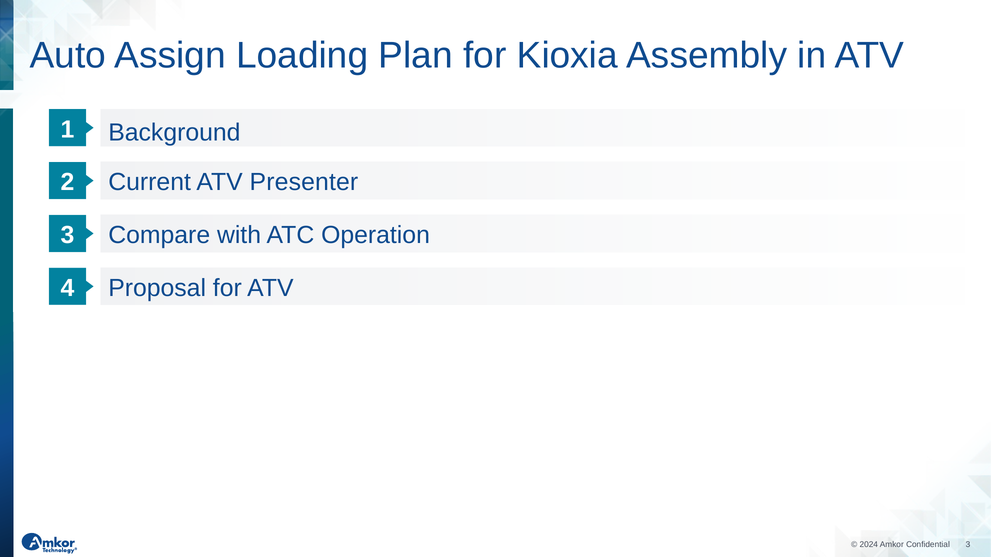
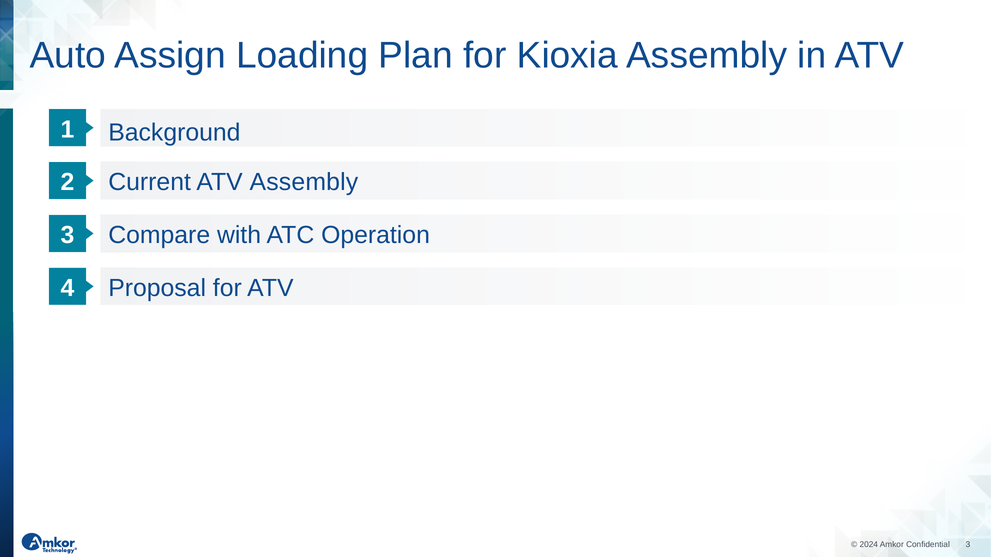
ATV Presenter: Presenter -> Assembly
